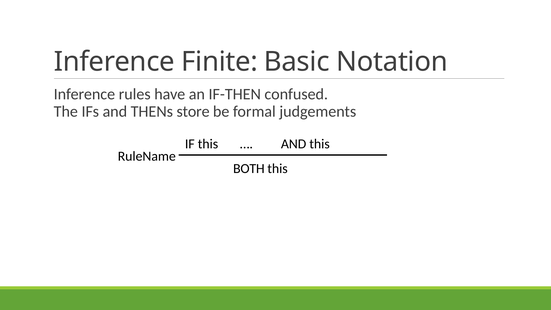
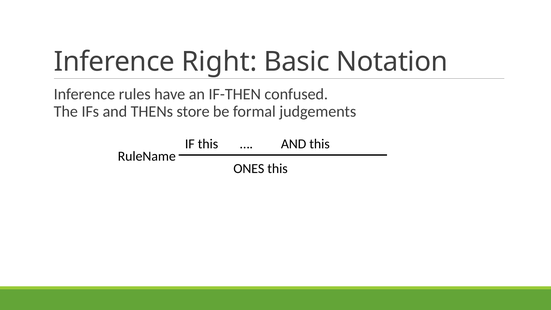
Finite: Finite -> Right
BOTH: BOTH -> ONES
